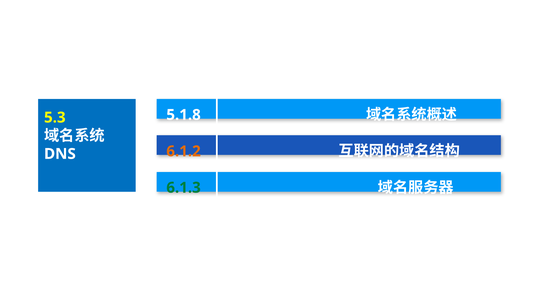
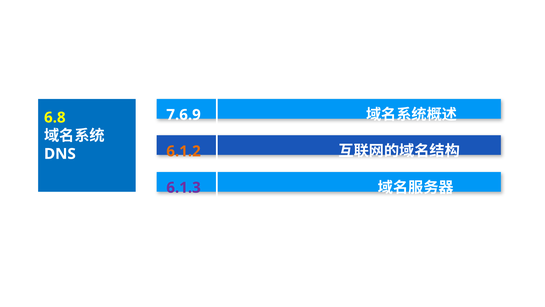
5.1.8: 5.1.8 -> 7.6.9
5.3: 5.3 -> 6.8
6.1.3 colour: green -> purple
